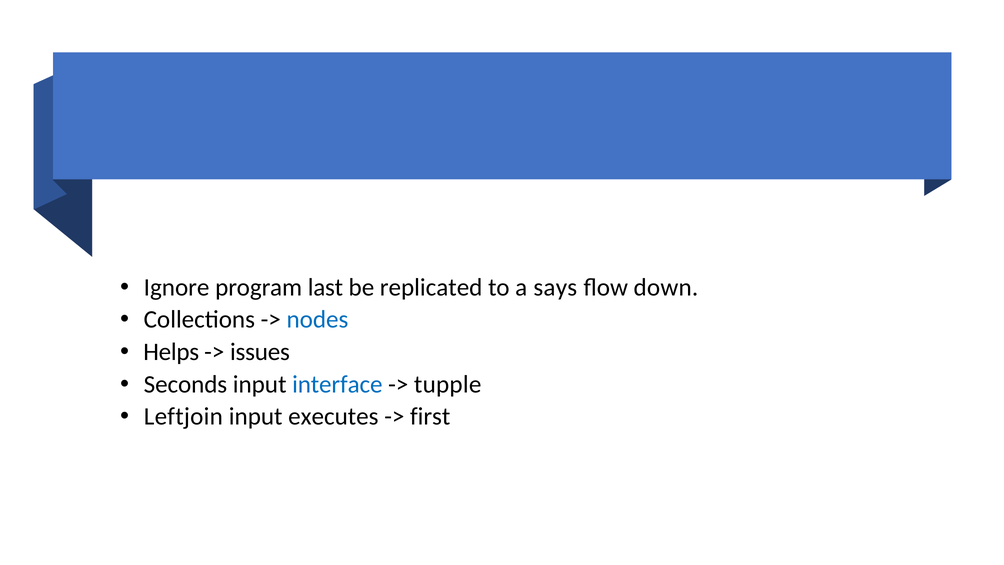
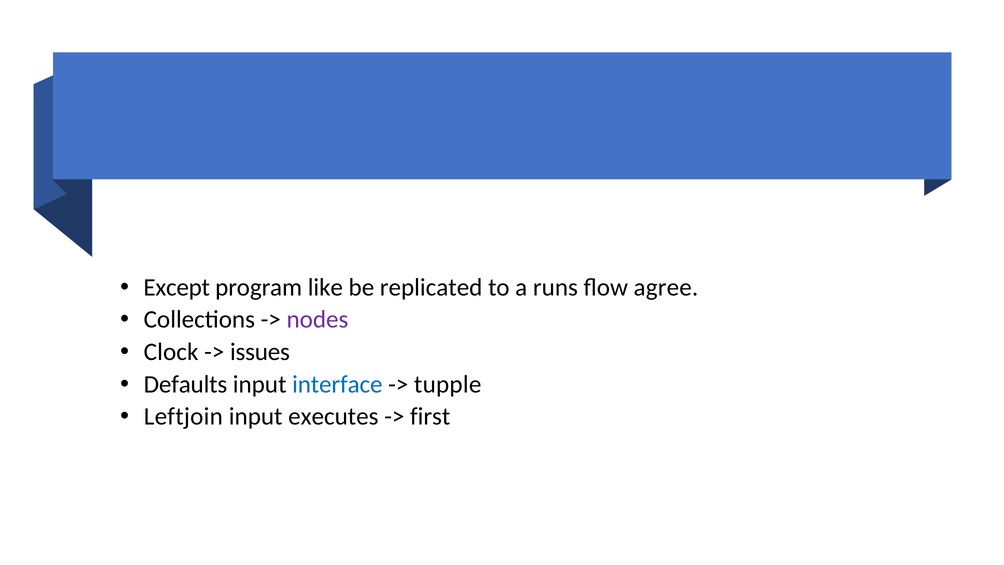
Ignore: Ignore -> Except
last: last -> like
says: says -> runs
down: down -> agree
nodes colour: blue -> purple
Helps: Helps -> Clock
Seconds: Seconds -> Defaults
